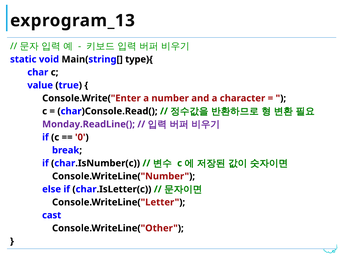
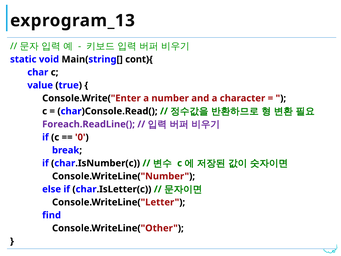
type){: type){ -> cont){
Monday.ReadLine(: Monday.ReadLine( -> Foreach.ReadLine(
cast: cast -> find
